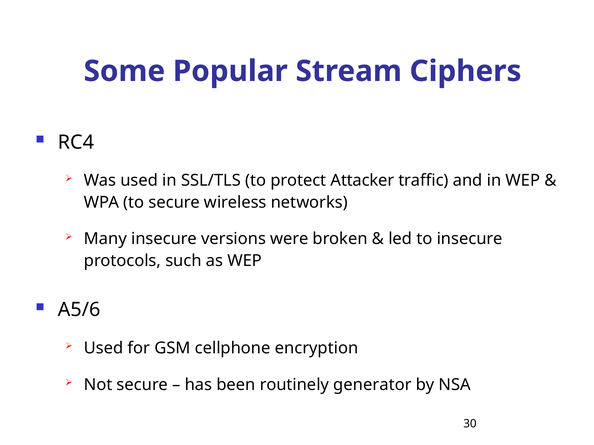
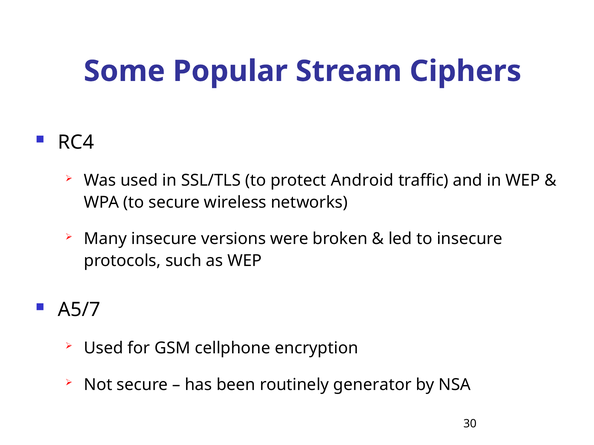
Attacker: Attacker -> Android
A5/6: A5/6 -> A5/7
